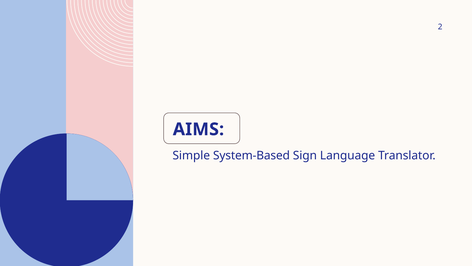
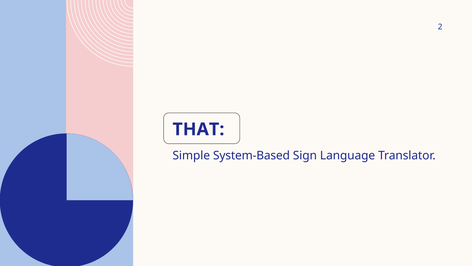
AIMS: AIMS -> THAT
